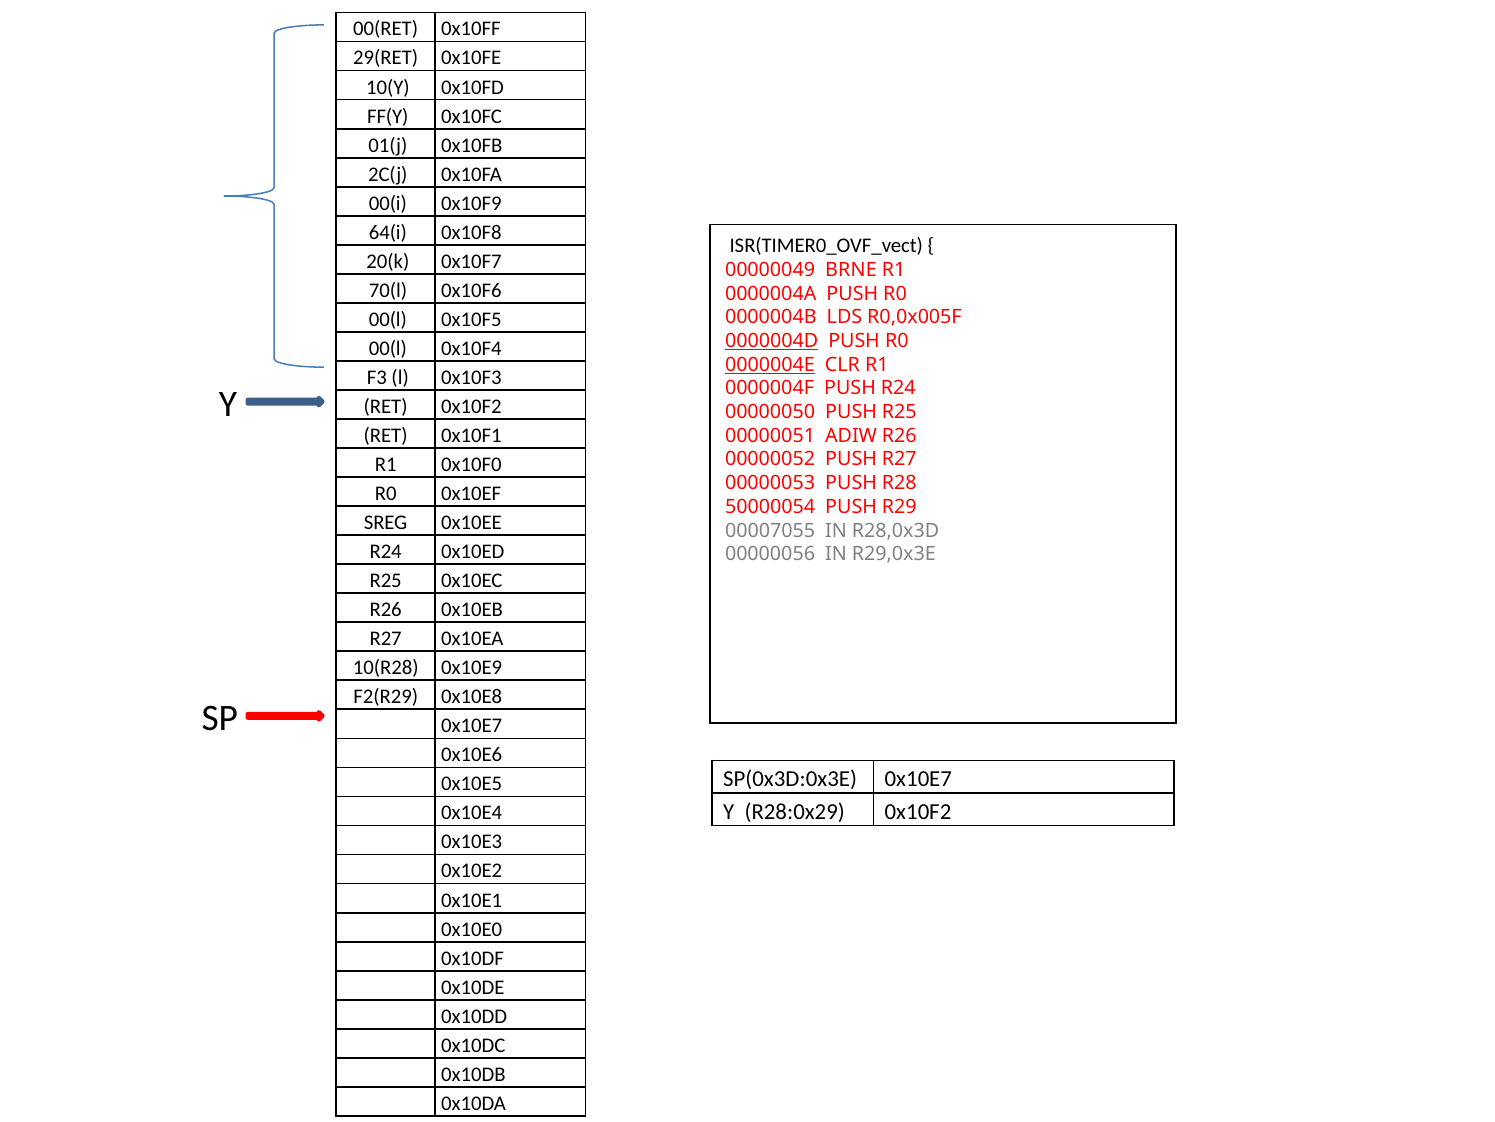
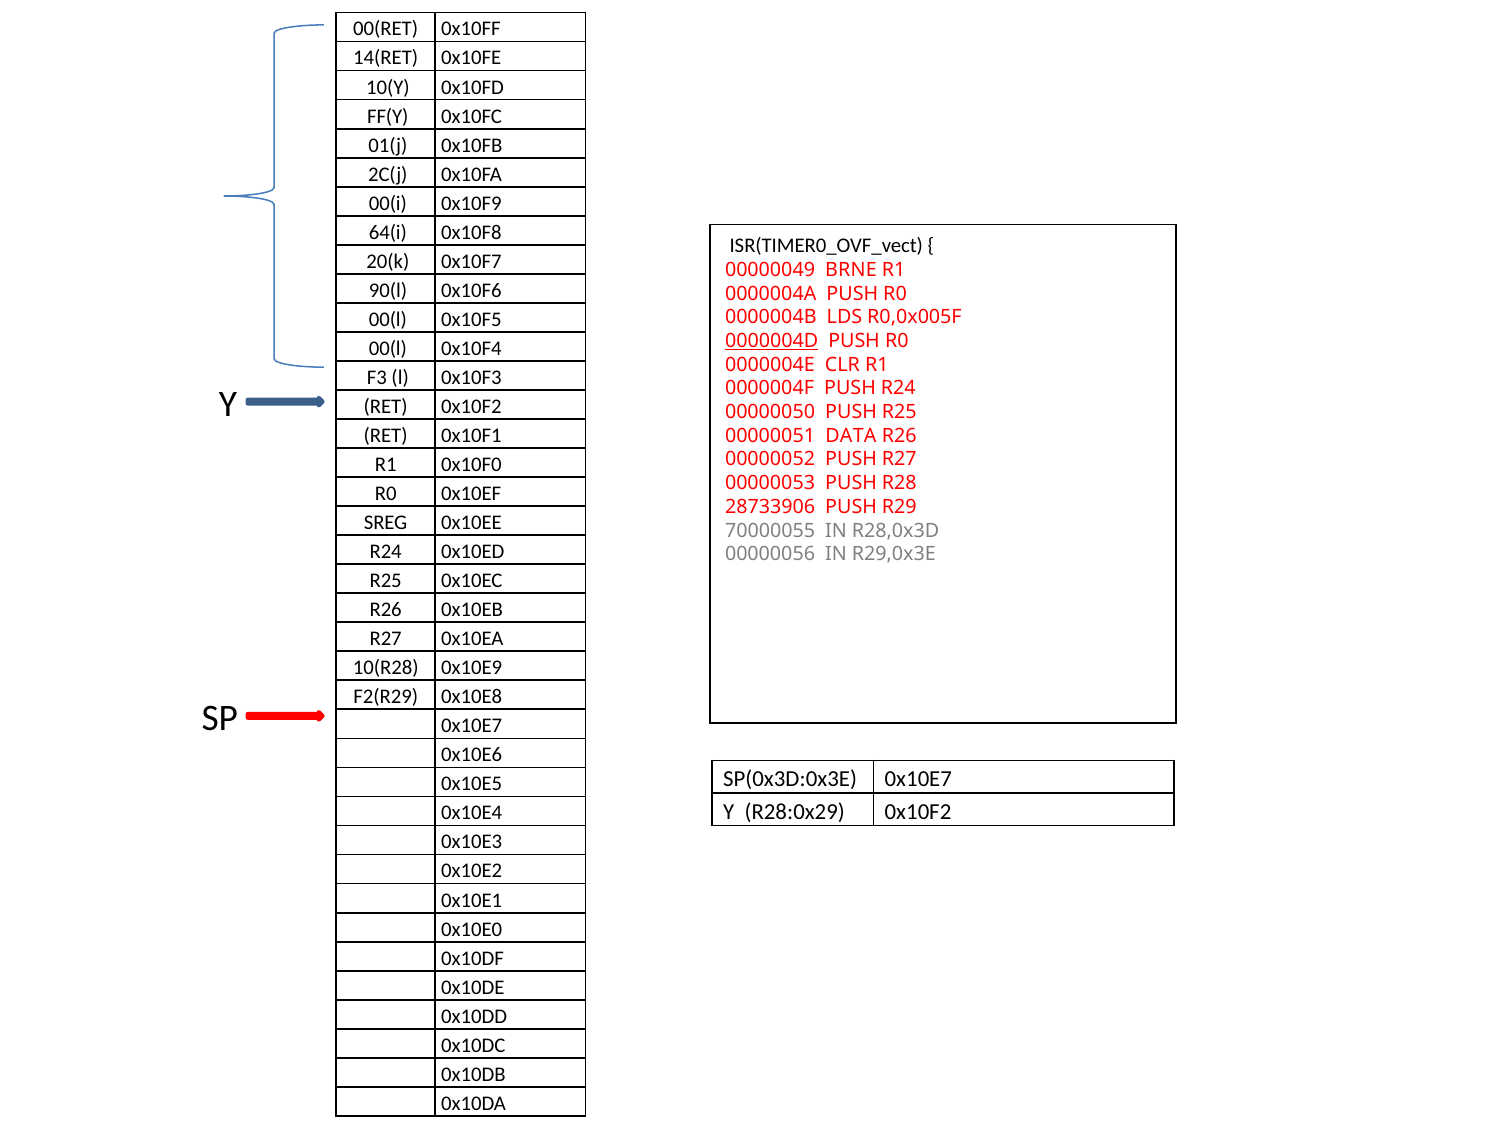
29(RET: 29(RET -> 14(RET
70(l: 70(l -> 90(l
0000004E underline: present -> none
ADIW: ADIW -> DATA
50000054: 50000054 -> 28733906
00007055: 00007055 -> 70000055
